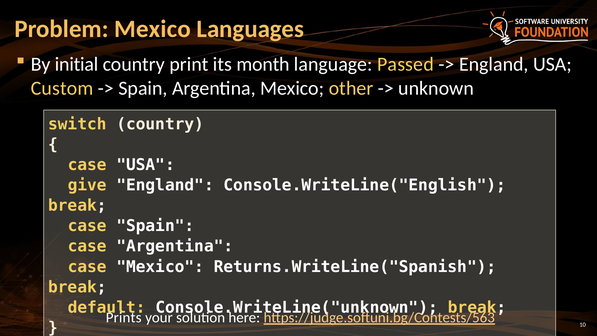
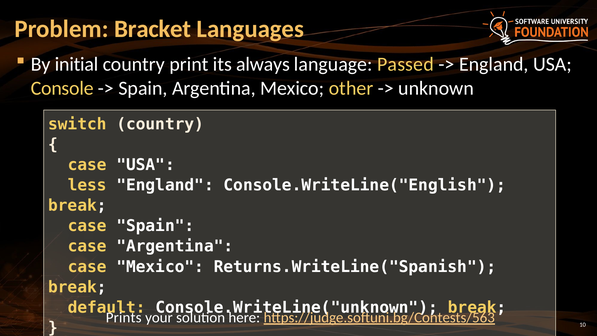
Problem Mexico: Mexico -> Bracket
month: month -> always
Custom: Custom -> Console
give: give -> less
